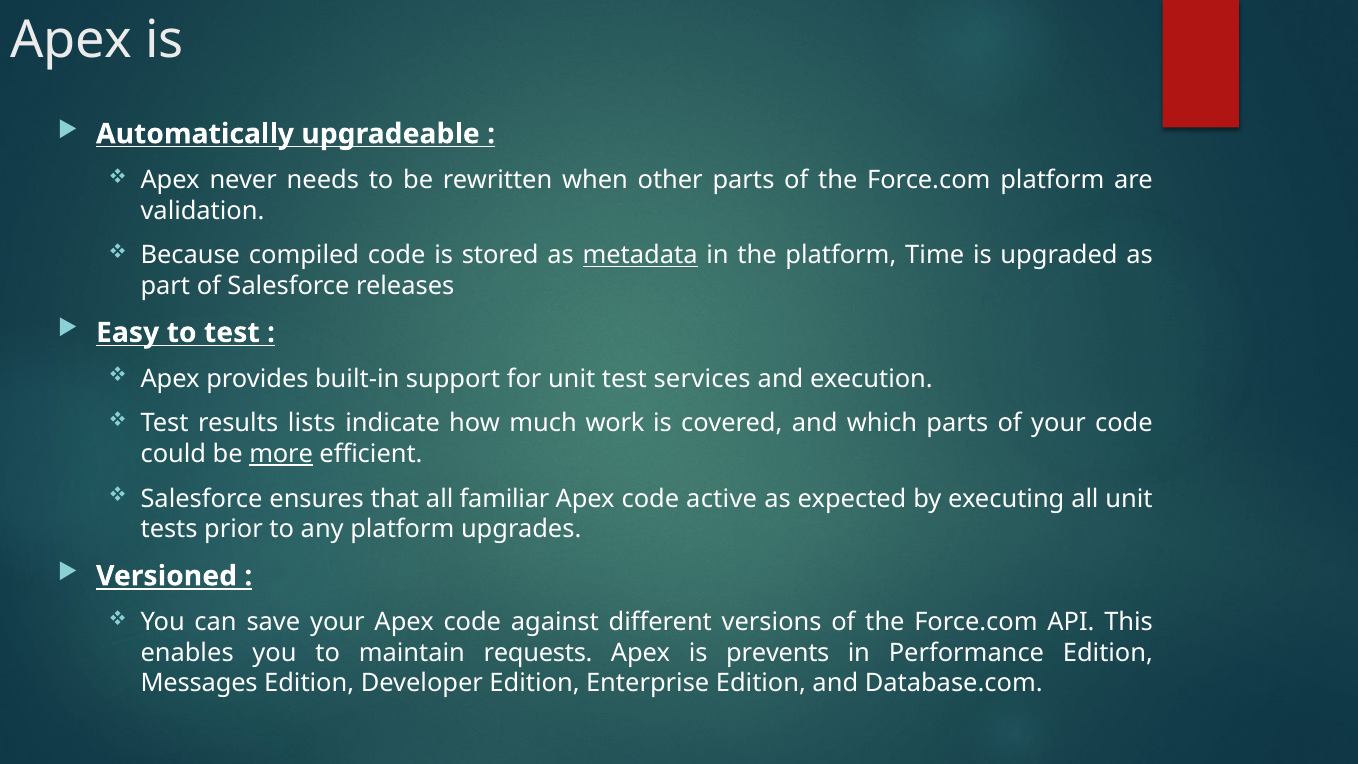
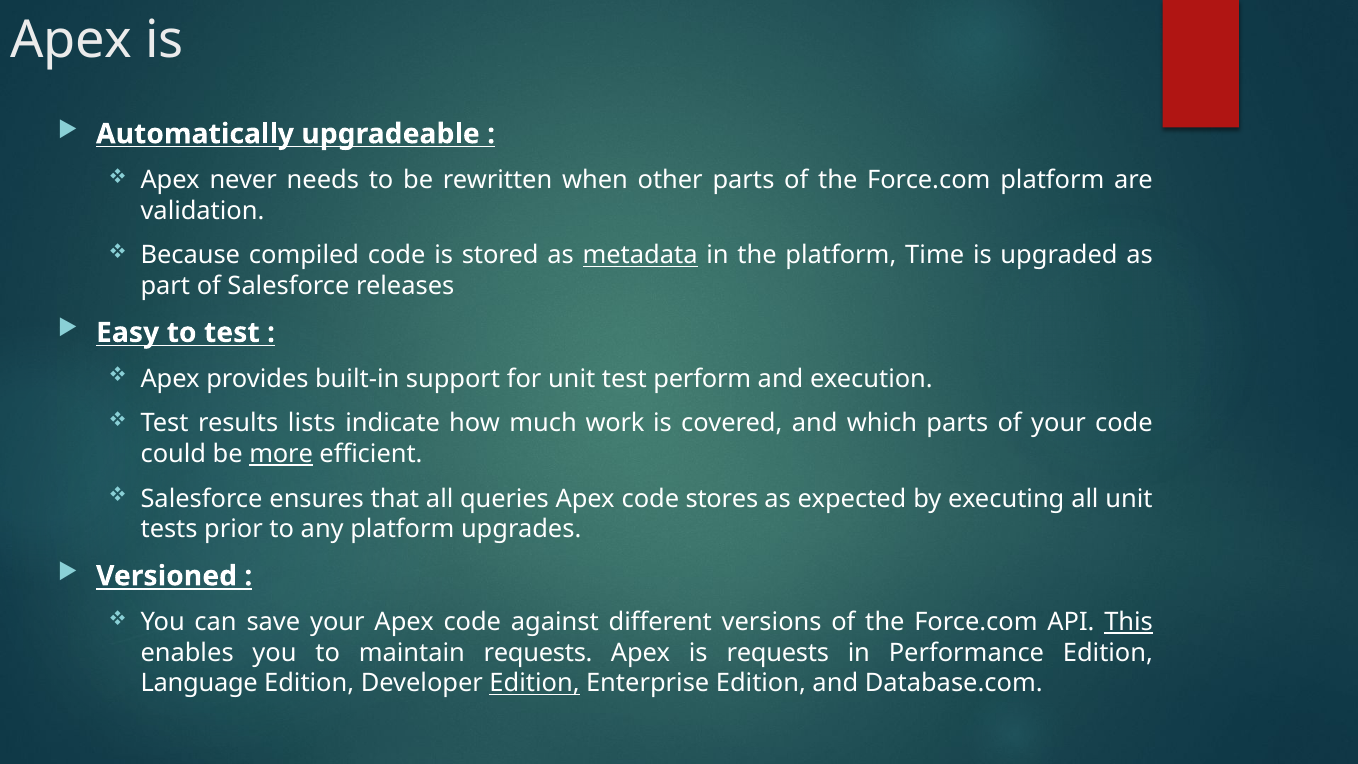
services: services -> perform
familiar: familiar -> queries
active: active -> stores
This underline: none -> present
is prevents: prevents -> requests
Messages: Messages -> Language
Edition at (535, 683) underline: none -> present
